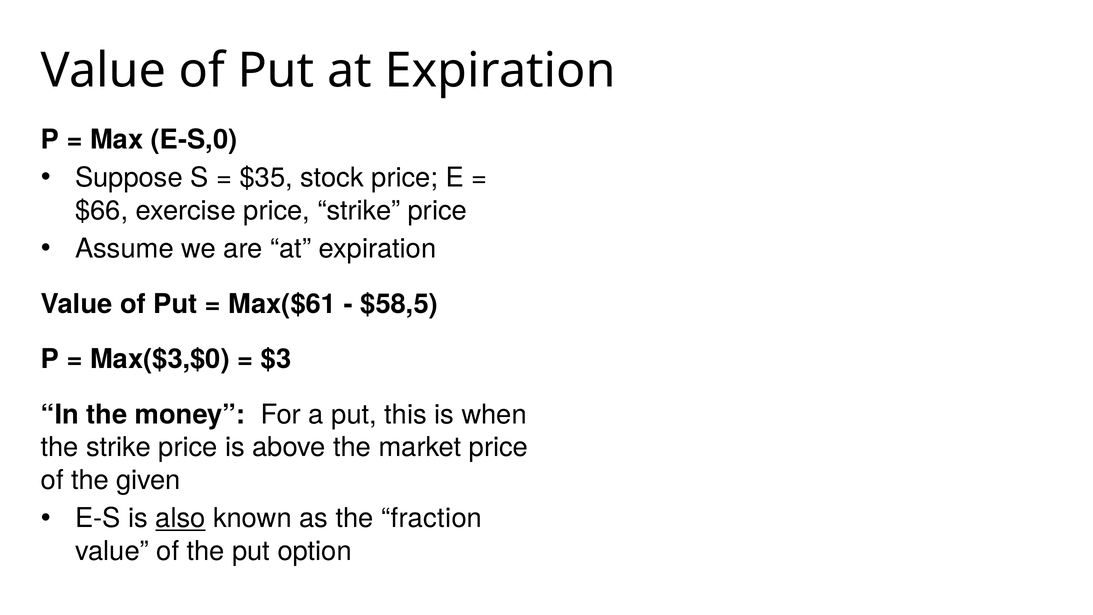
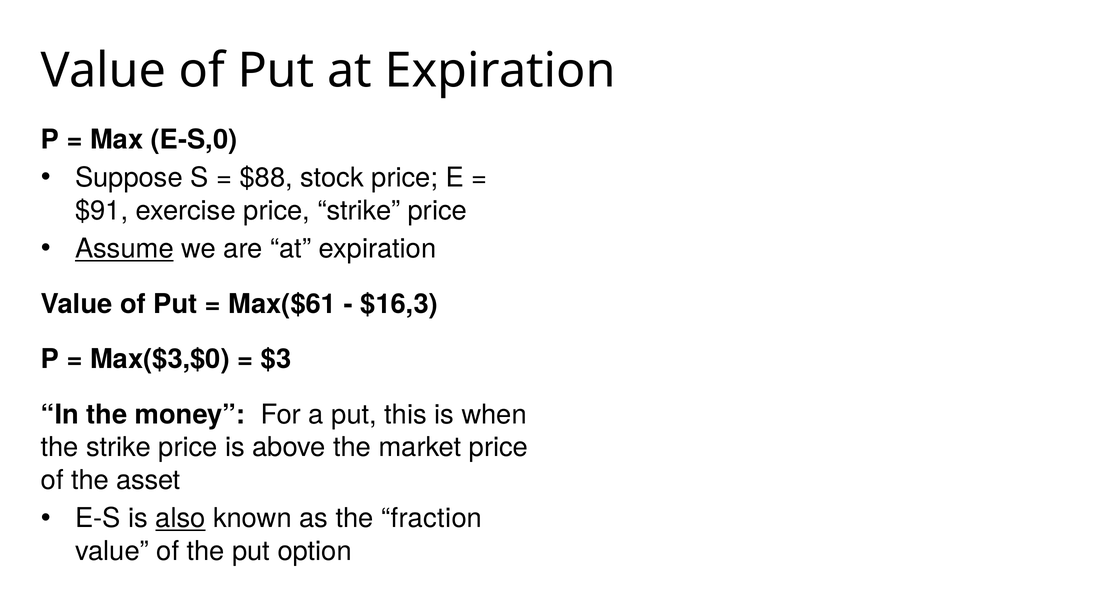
$35: $35 -> $88
$66: $66 -> $91
Assume underline: none -> present
$58,5: $58,5 -> $16,3
given: given -> asset
